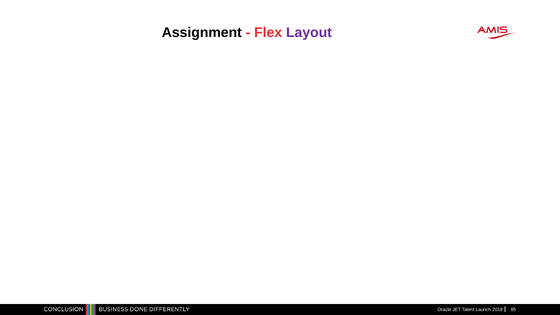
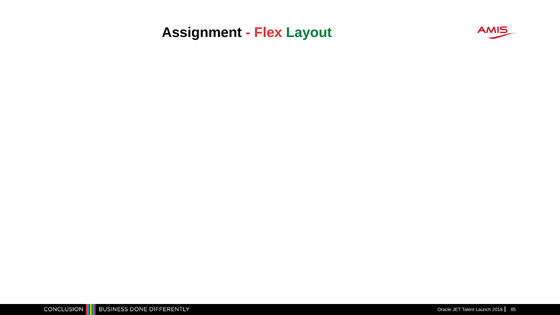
Layout colour: purple -> green
